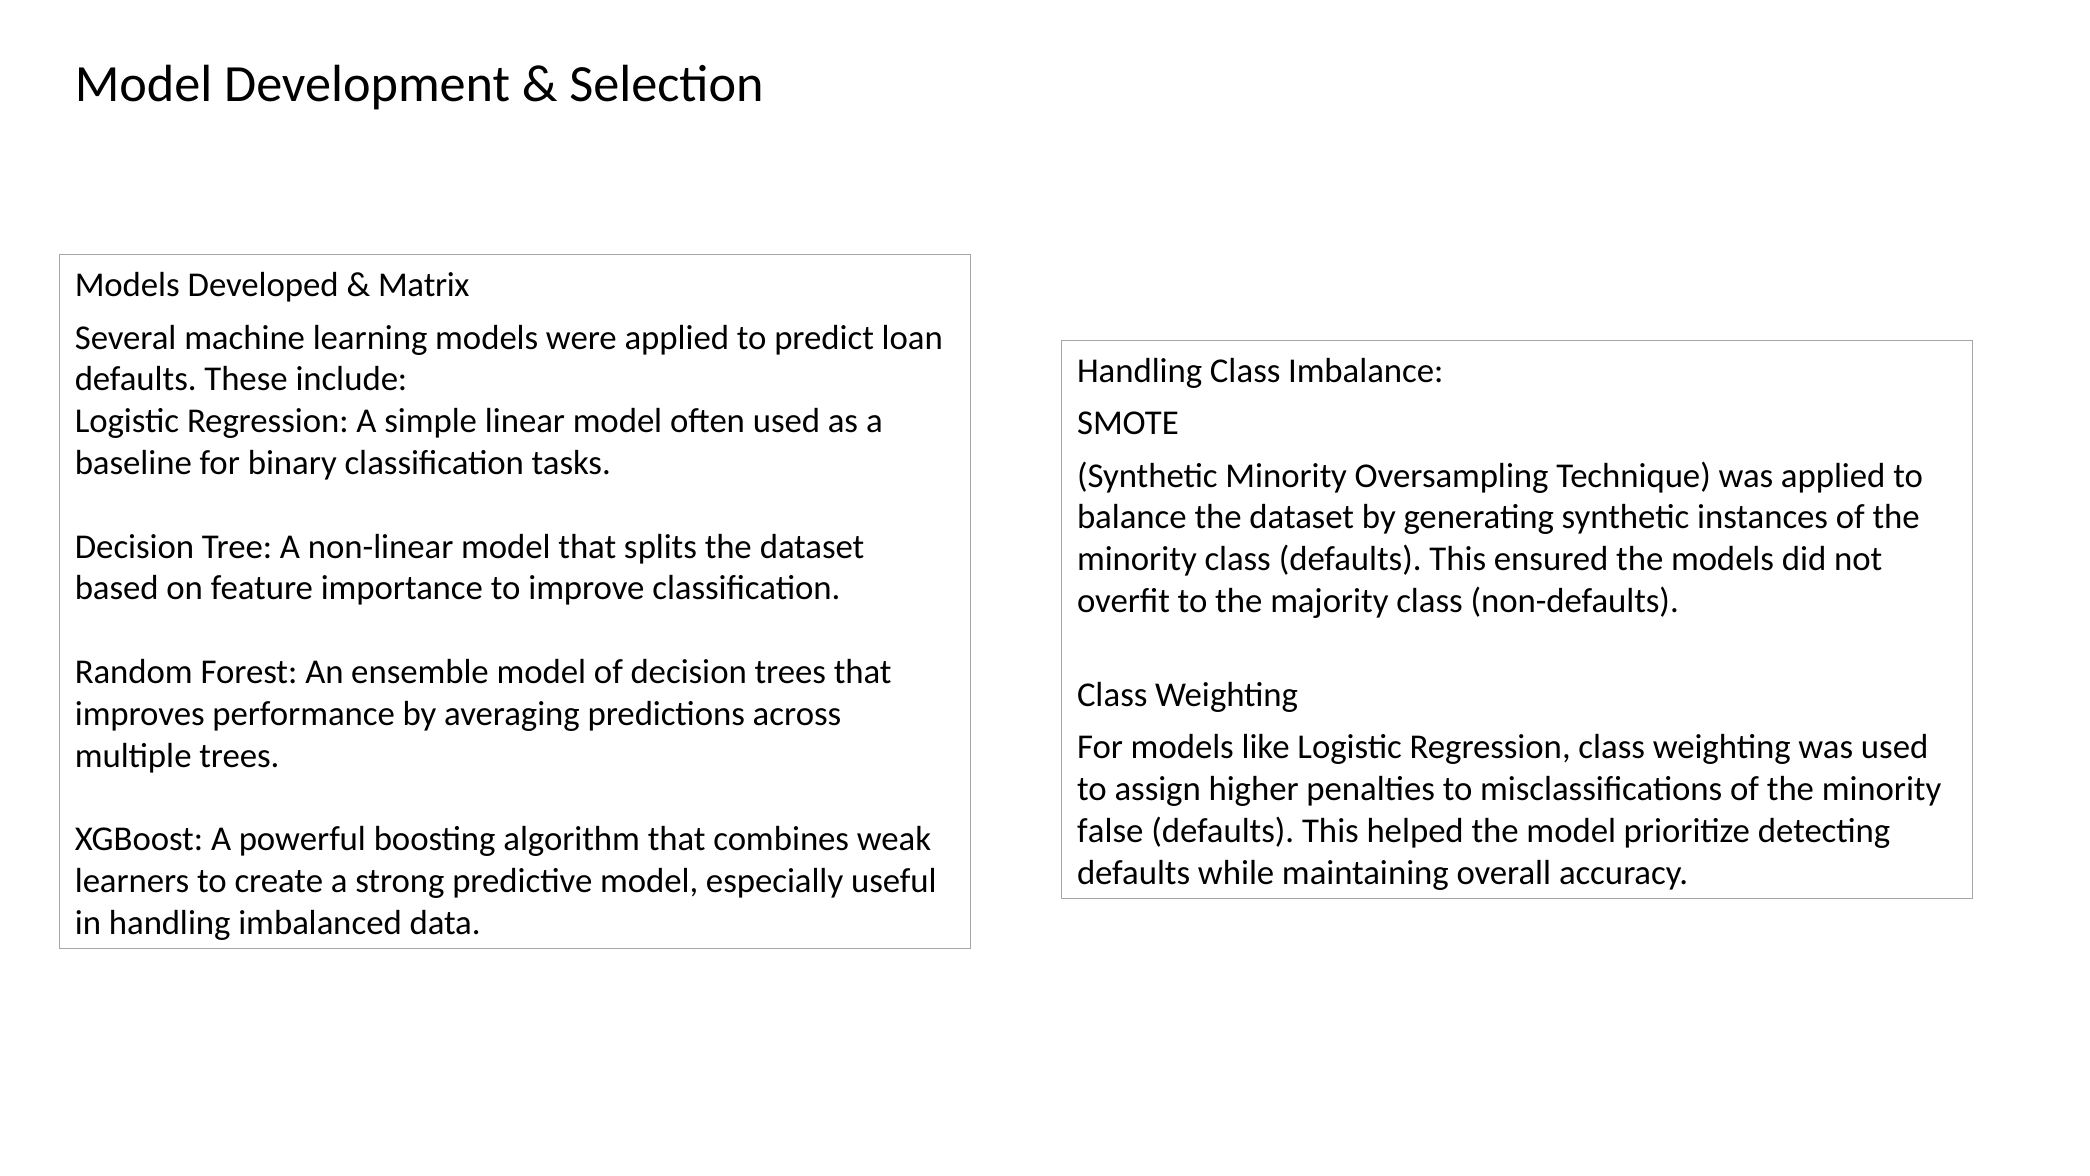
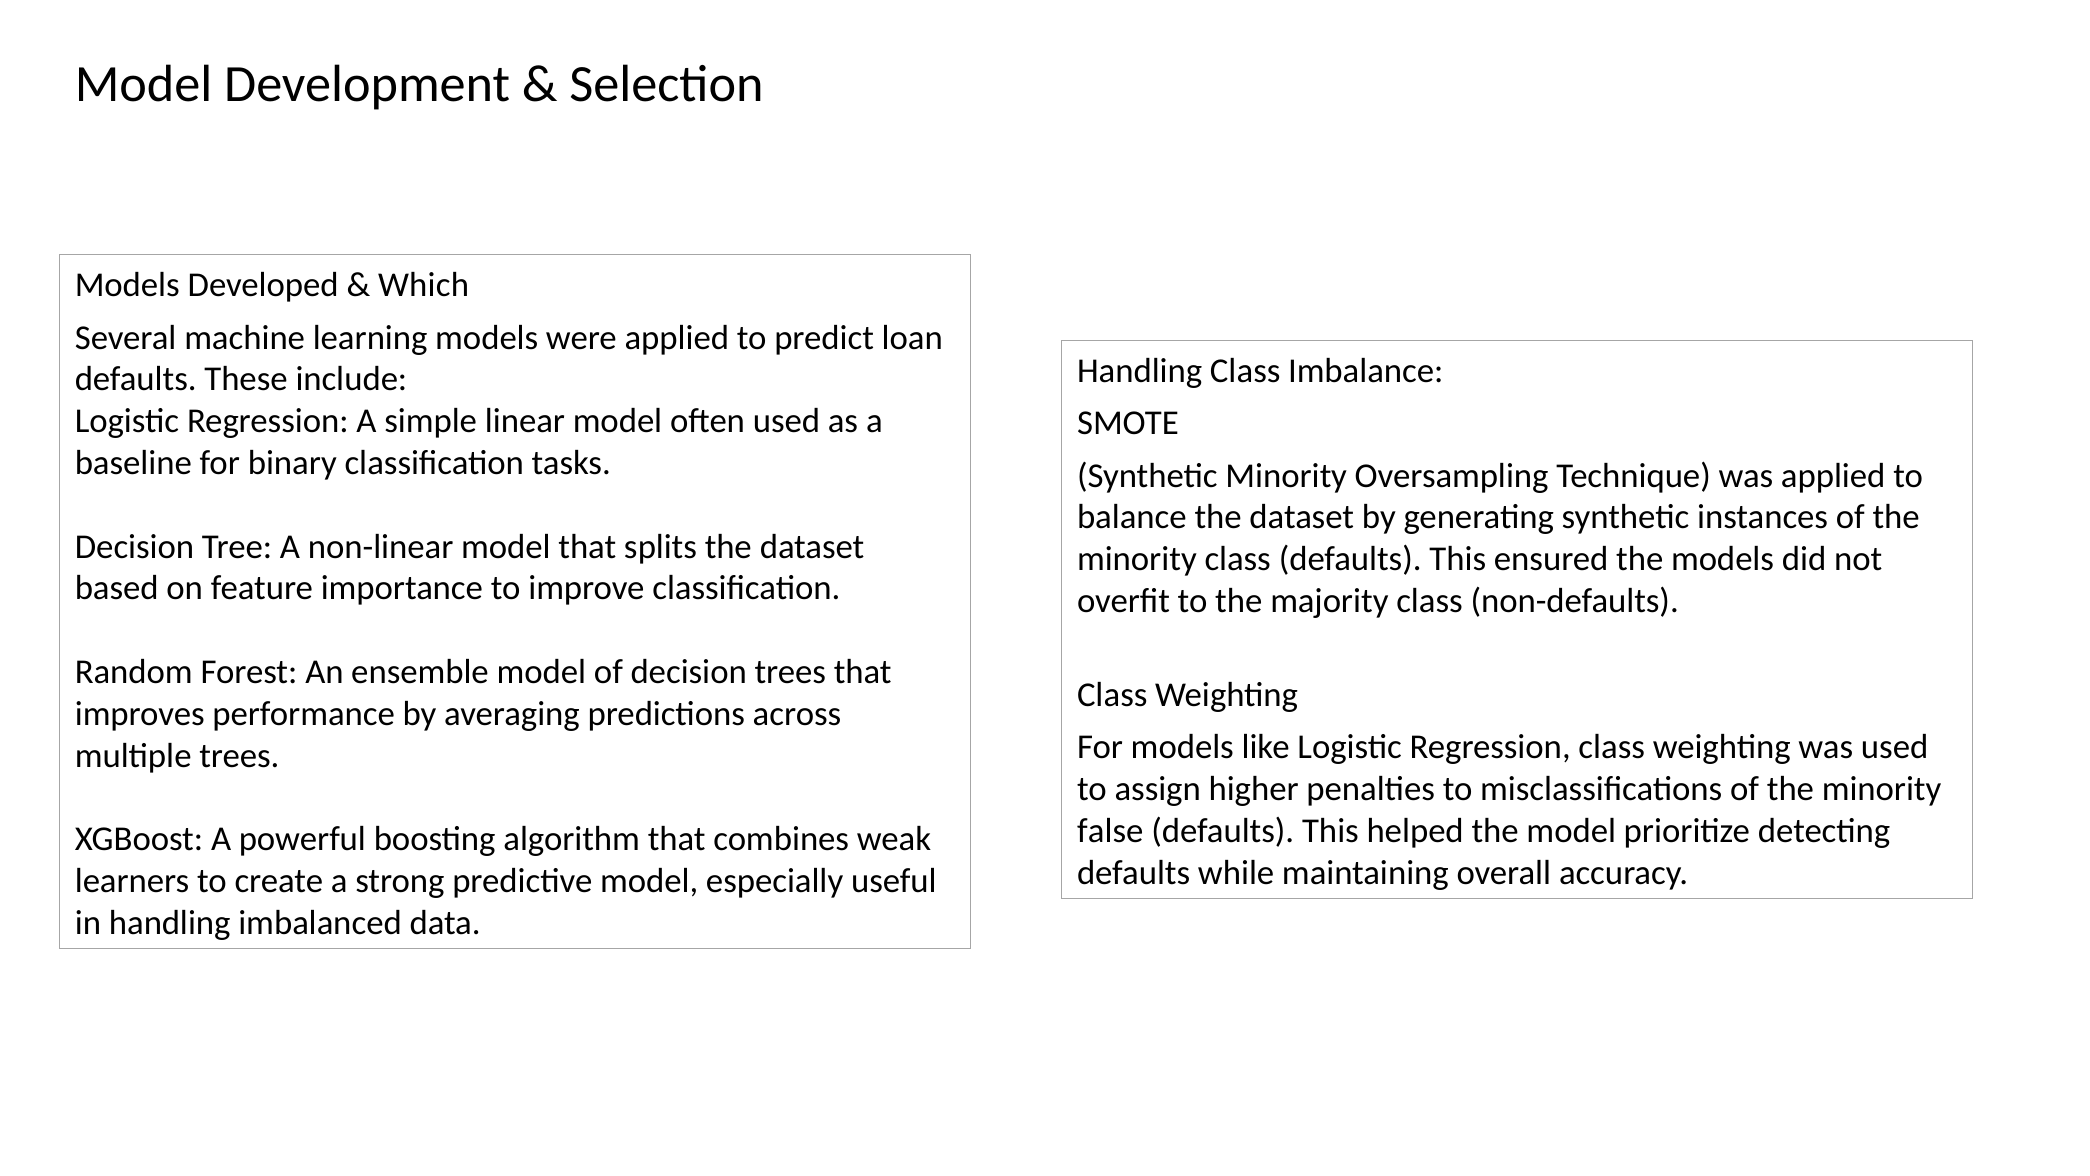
Matrix: Matrix -> Which
